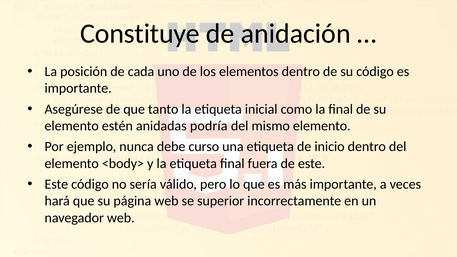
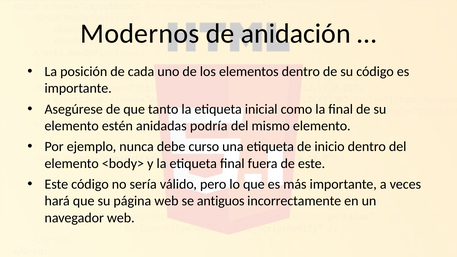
Constituye: Constituye -> Modernos
superior: superior -> antiguos
